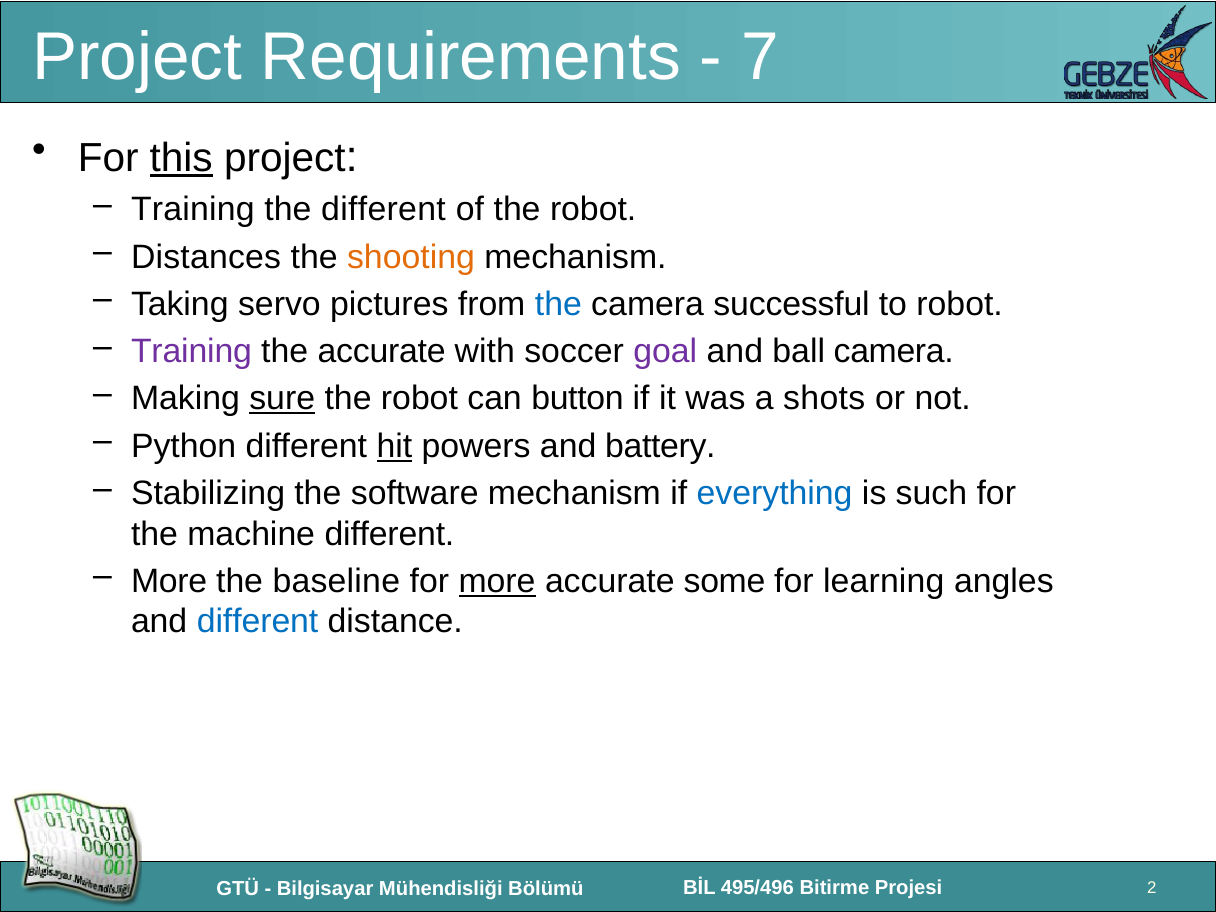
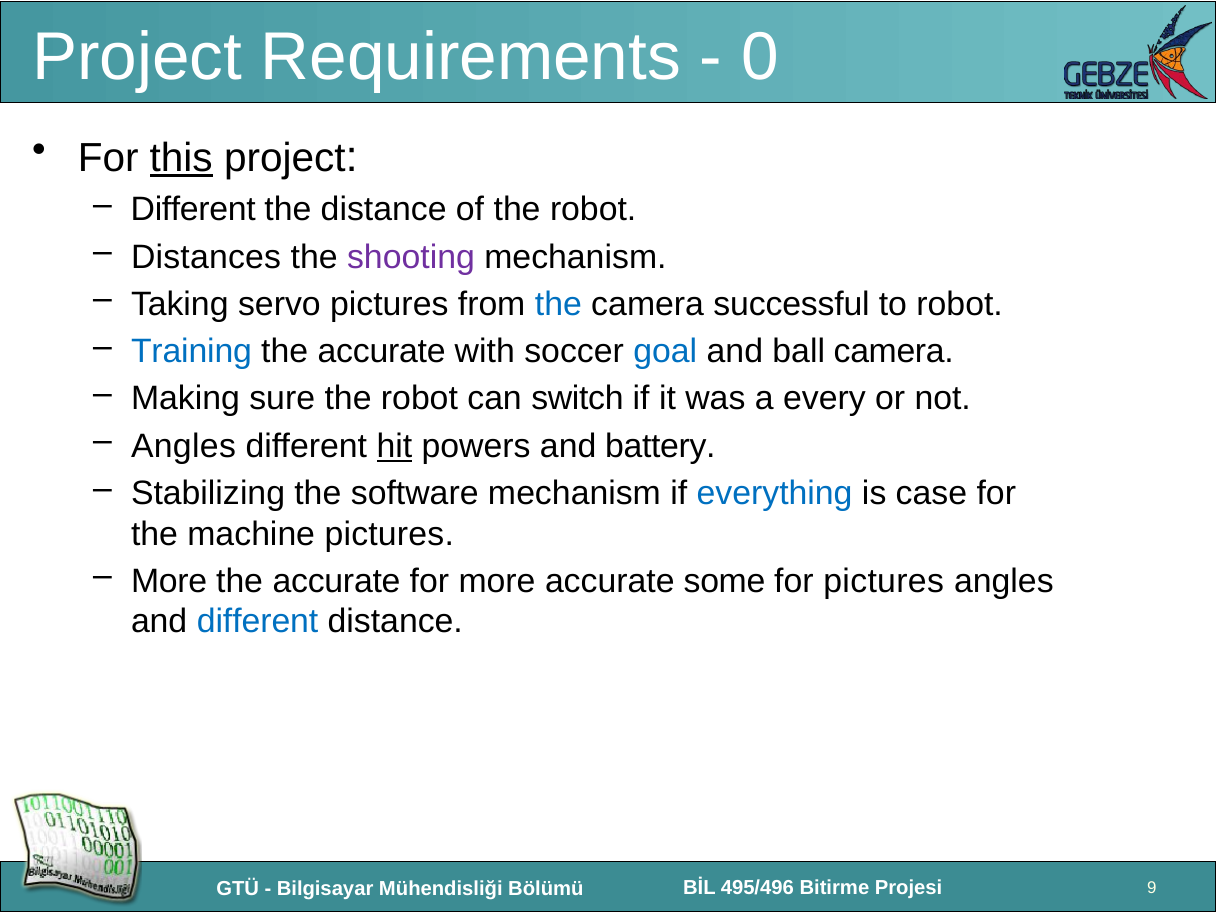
7: 7 -> 0
Training at (193, 210): Training -> Different
the different: different -> distance
shooting colour: orange -> purple
Training at (192, 352) colour: purple -> blue
goal colour: purple -> blue
sure underline: present -> none
button: button -> switch
shots: shots -> every
Python at (184, 446): Python -> Angles
such: such -> case
machine different: different -> pictures
baseline at (336, 581): baseline -> accurate
more at (497, 581) underline: present -> none
for learning: learning -> pictures
2: 2 -> 9
